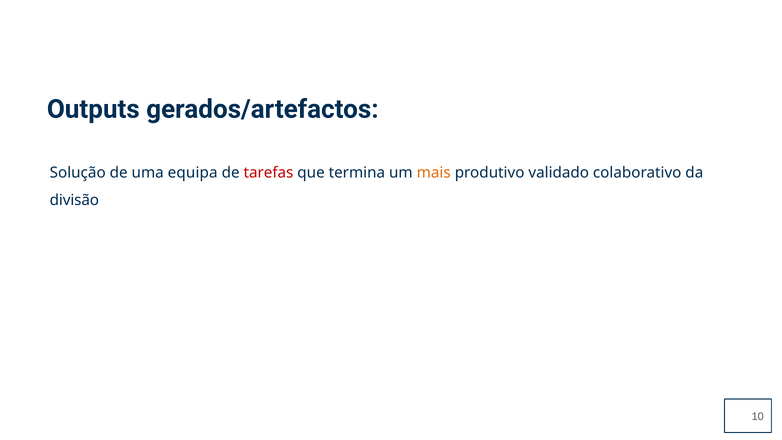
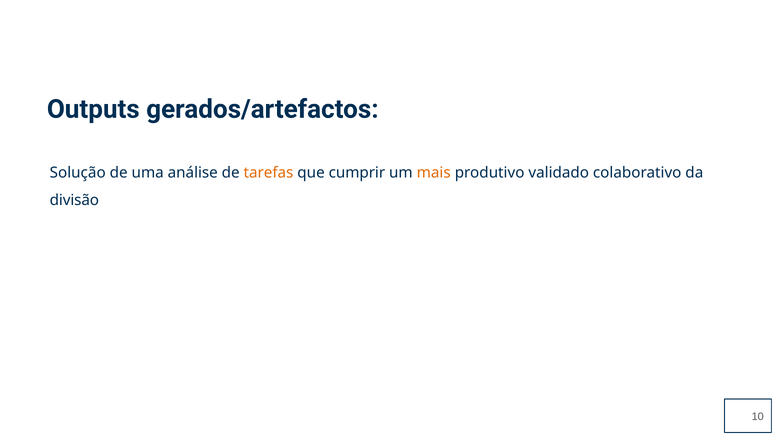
equipa: equipa -> análise
tarefas colour: red -> orange
termina: termina -> cumprir
